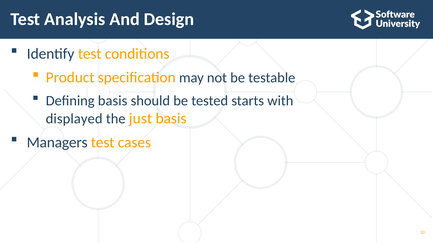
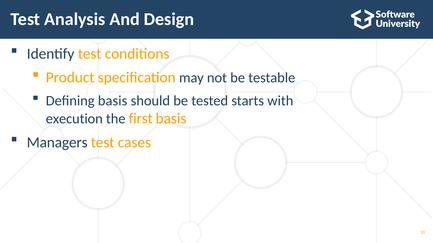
displayed: displayed -> execution
just: just -> first
